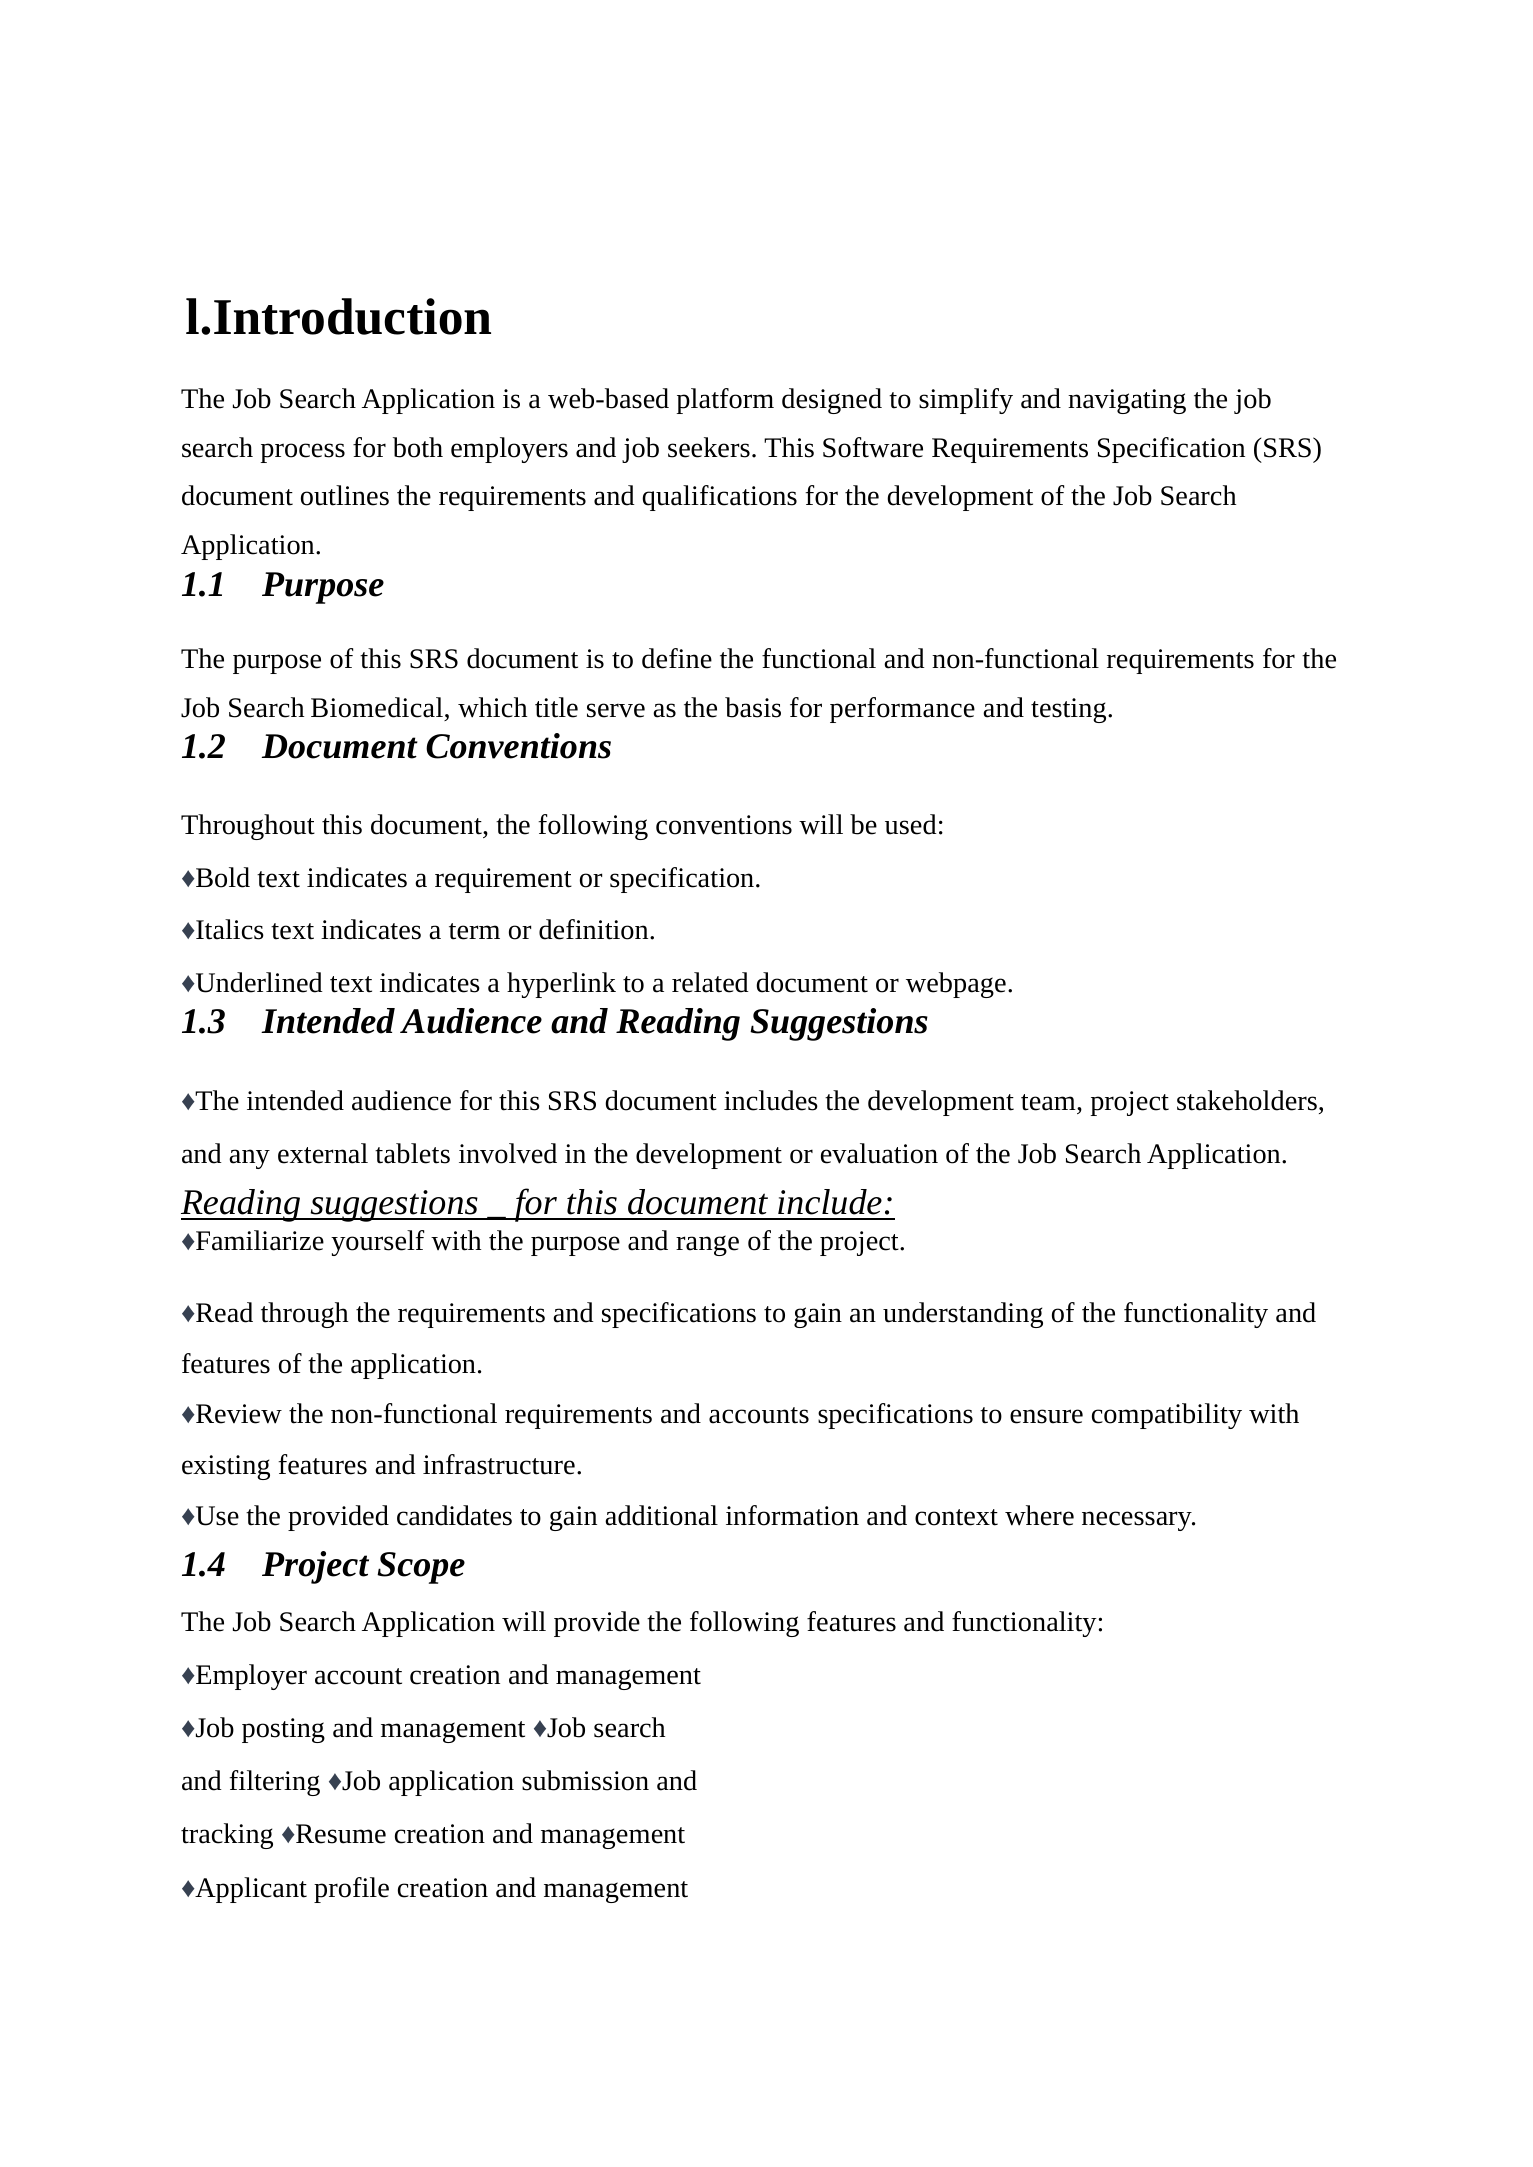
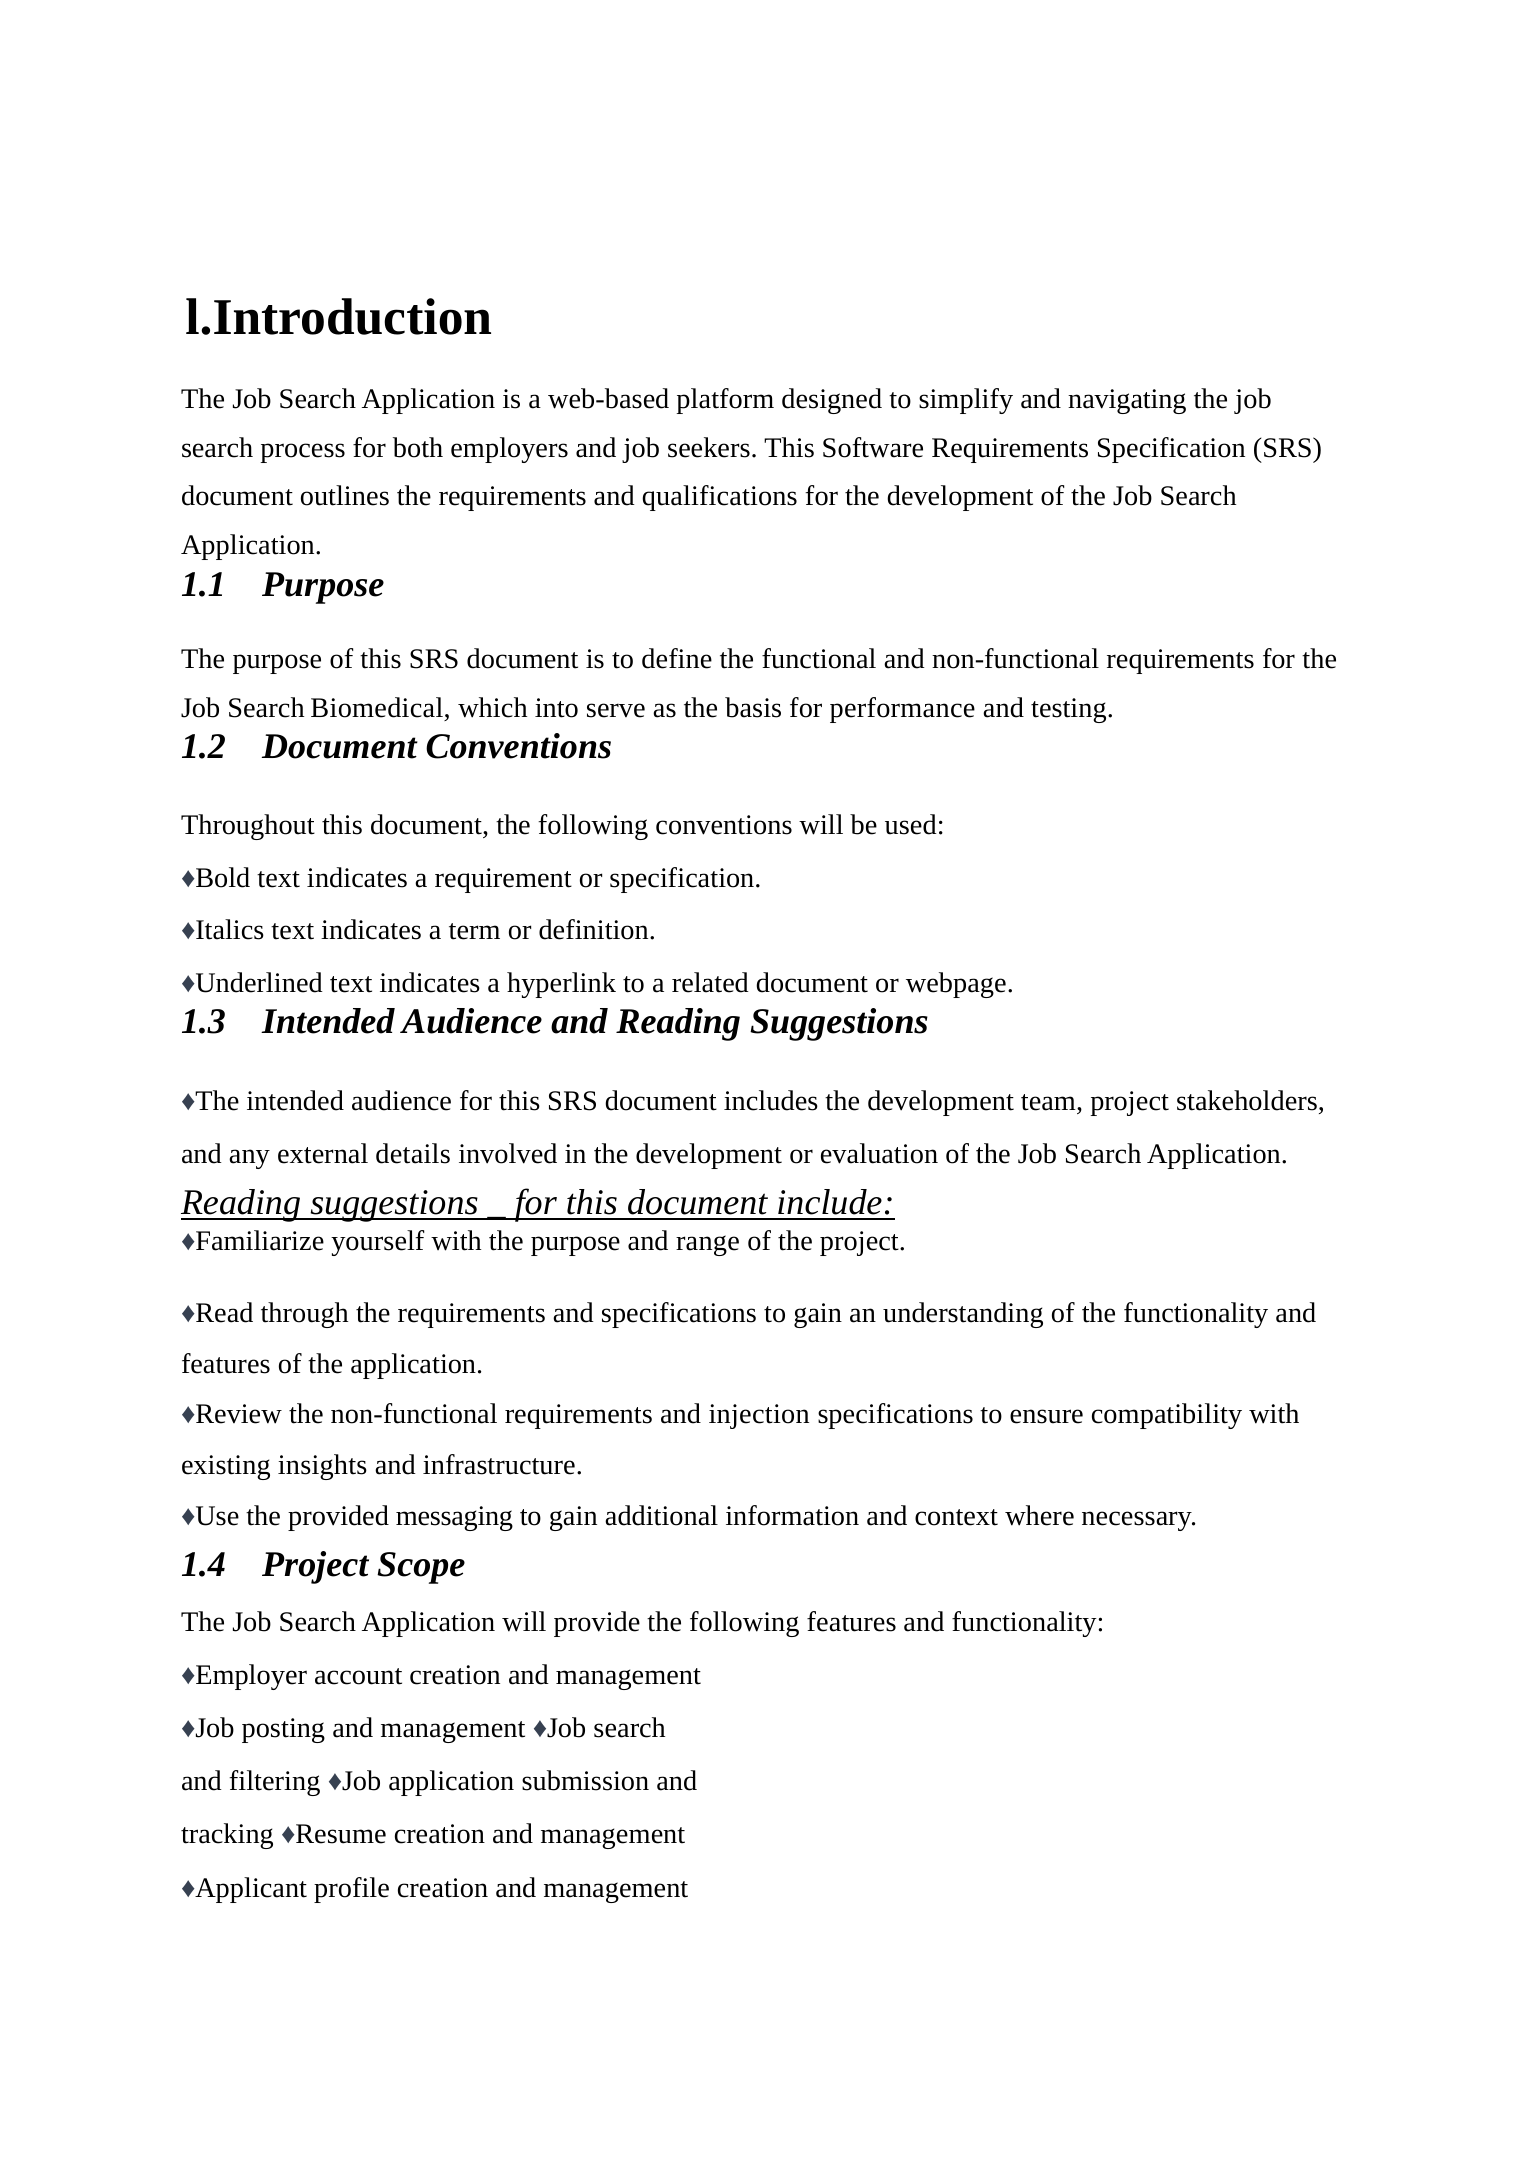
title: title -> into
tablets: tablets -> details
accounts: accounts -> injection
existing features: features -> insights
candidates: candidates -> messaging
